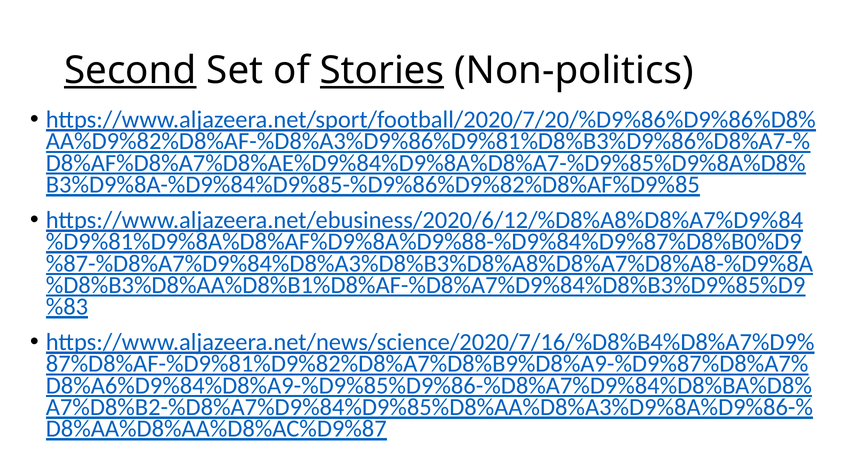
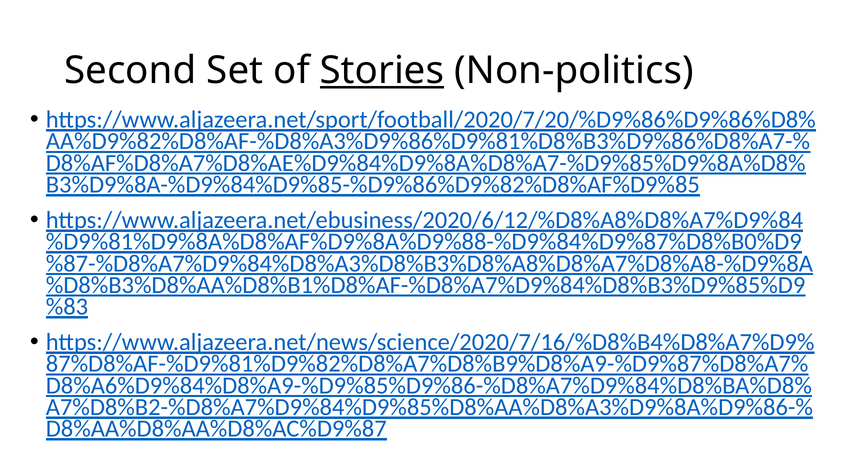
Second underline: present -> none
